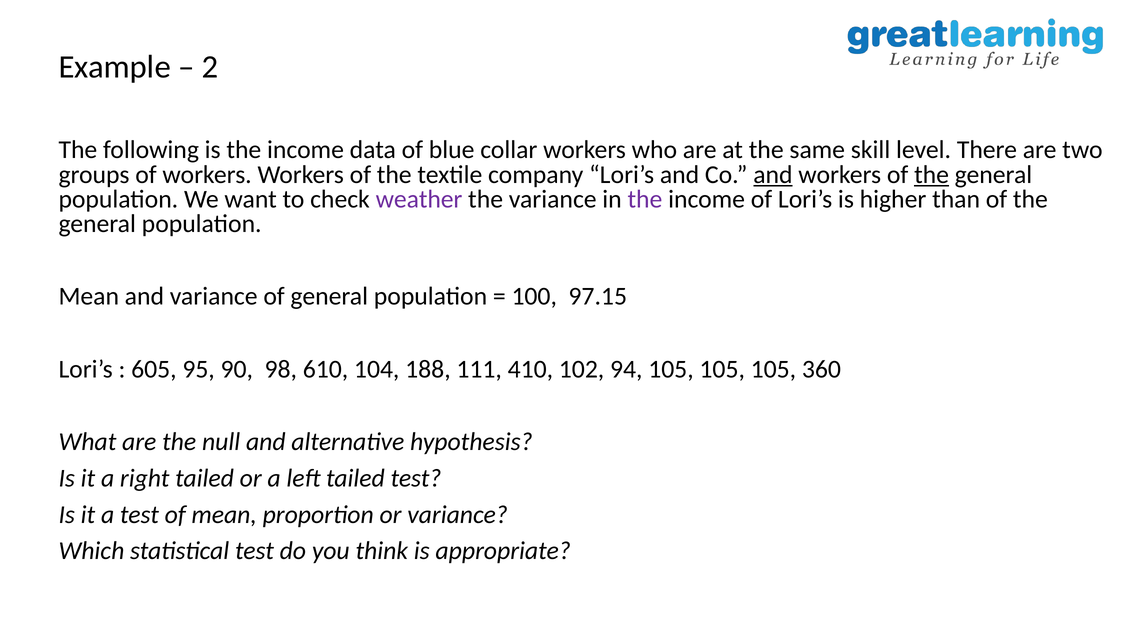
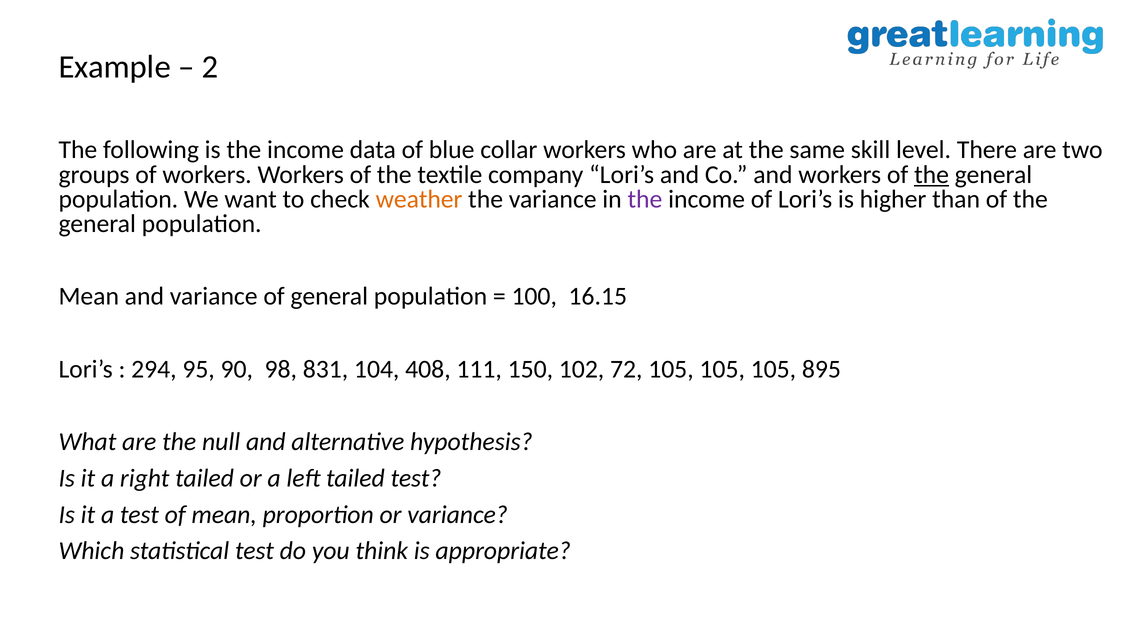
and at (773, 175) underline: present -> none
weather colour: purple -> orange
97.15: 97.15 -> 16.15
605: 605 -> 294
610: 610 -> 831
188: 188 -> 408
410: 410 -> 150
94: 94 -> 72
360: 360 -> 895
